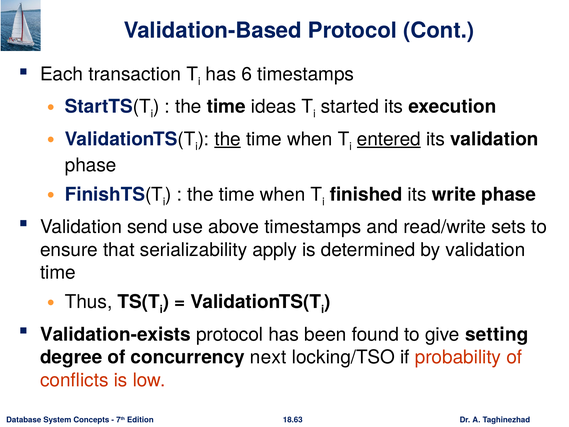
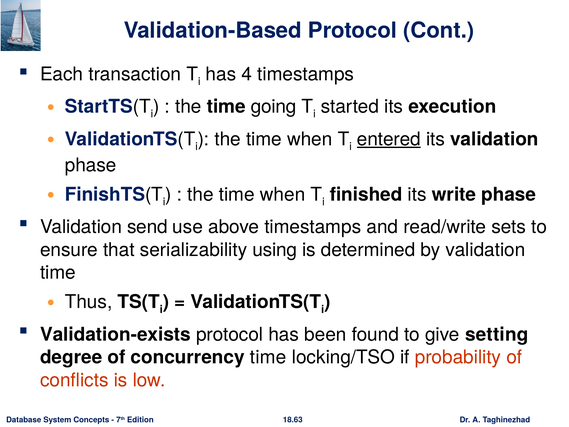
6: 6 -> 4
ideas: ideas -> going
the at (228, 139) underline: present -> none
apply: apply -> using
concurrency next: next -> time
